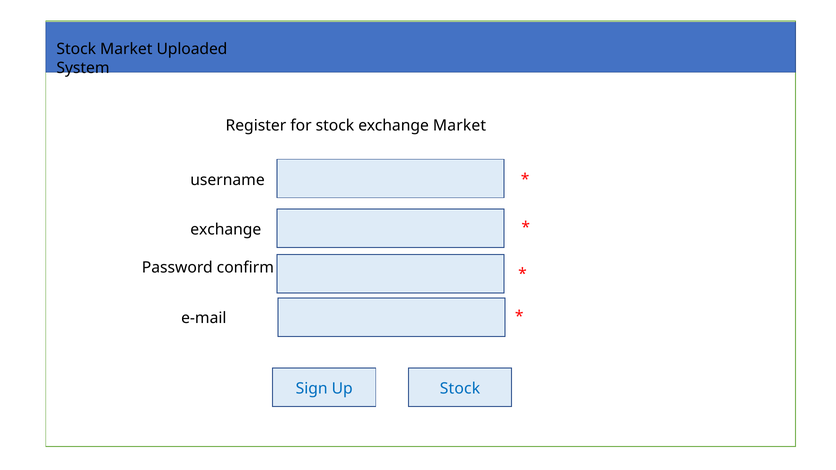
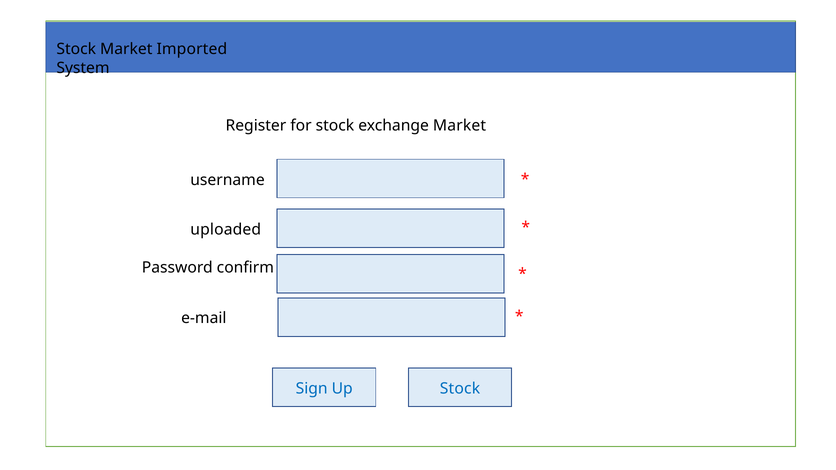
Uploaded: Uploaded -> Imported
exchange at (226, 230): exchange -> uploaded
